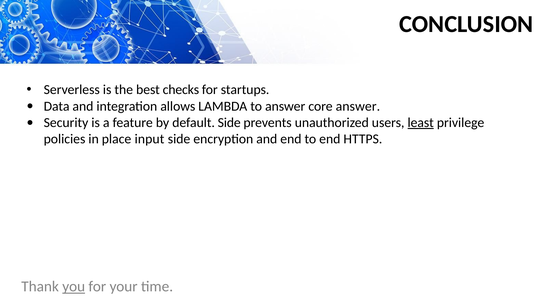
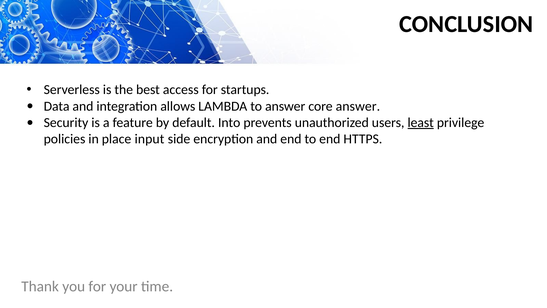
checks: checks -> access
default Side: Side -> Into
you underline: present -> none
